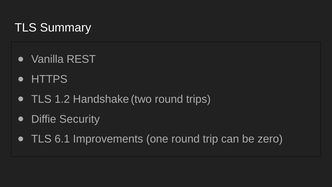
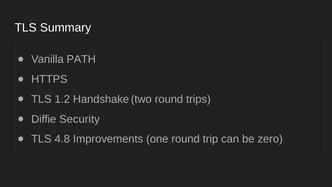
REST: REST -> PATH
6.1: 6.1 -> 4.8
